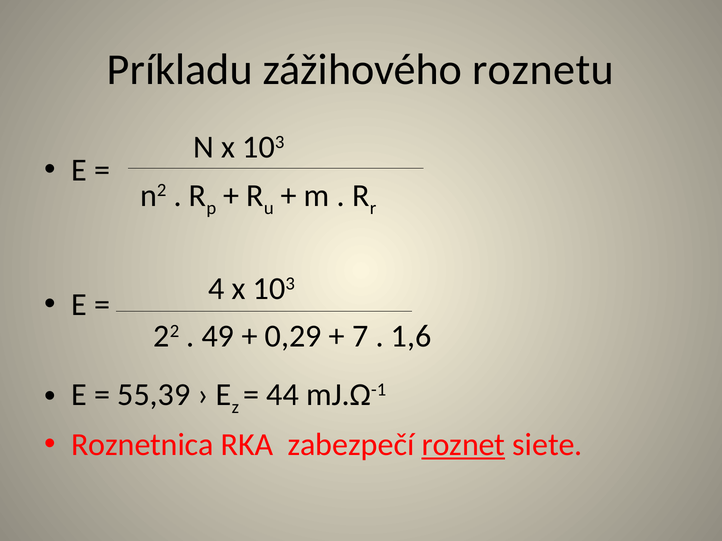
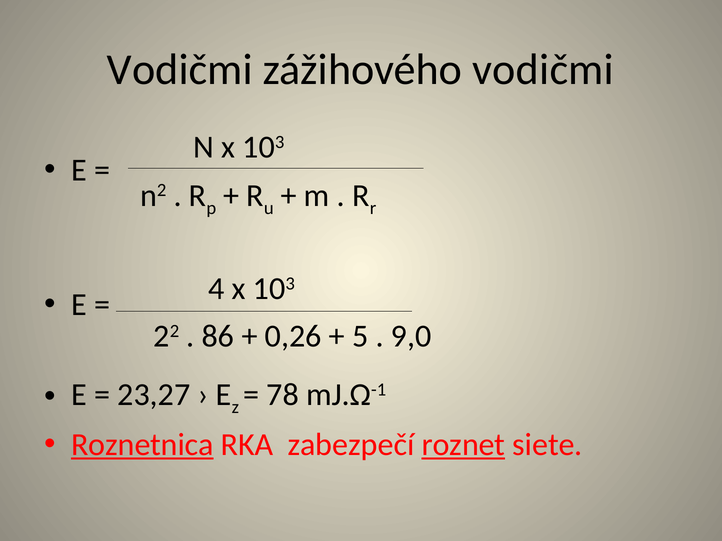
Príkladu at (180, 70): Príkladu -> Vodičmi
zážihového roznetu: roznetu -> vodičmi
49: 49 -> 86
0,29: 0,29 -> 0,26
7: 7 -> 5
1,6: 1,6 -> 9,0
55,39: 55,39 -> 23,27
44: 44 -> 78
Roznetnica underline: none -> present
